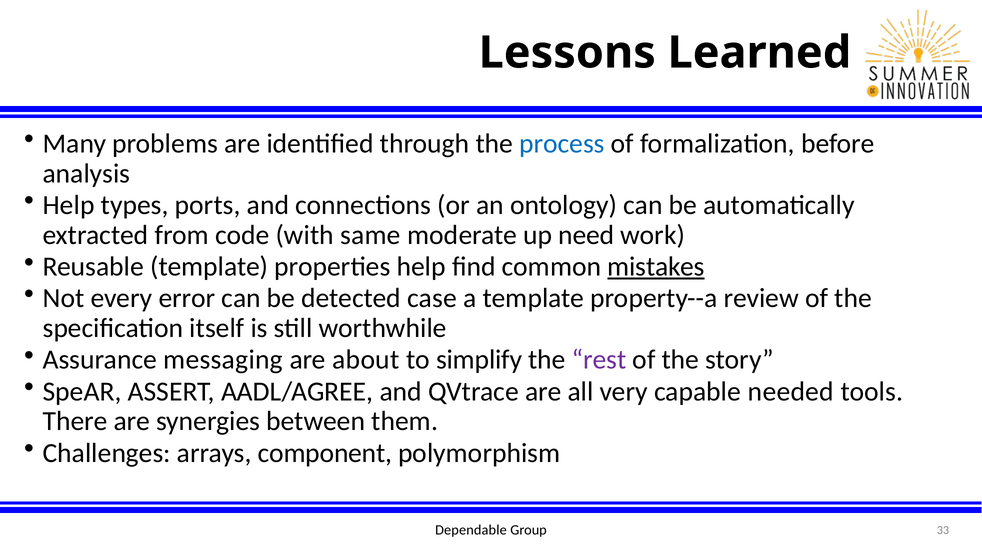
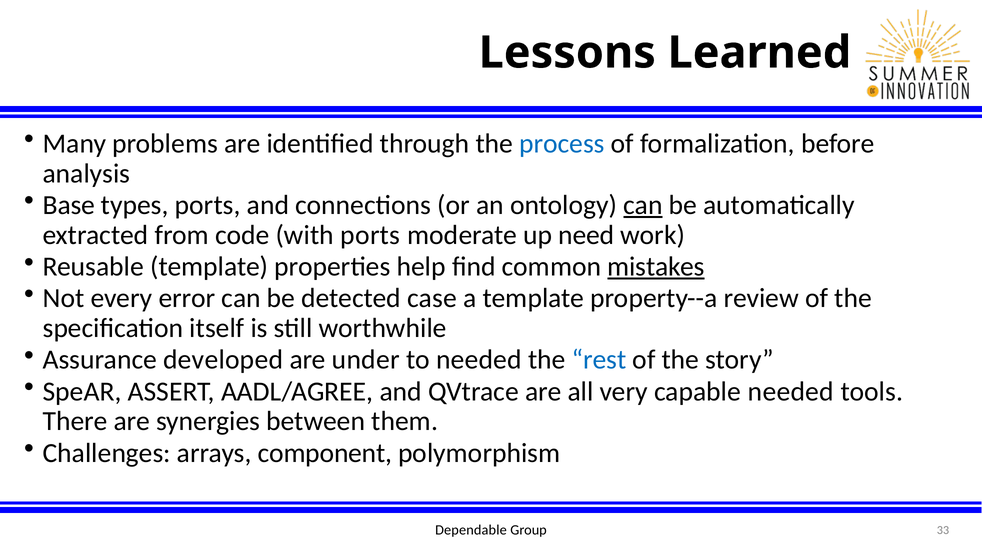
Help at (69, 205): Help -> Base
can at (643, 205) underline: none -> present
with same: same -> ports
messaging: messaging -> developed
about: about -> under
to simplify: simplify -> needed
rest colour: purple -> blue
